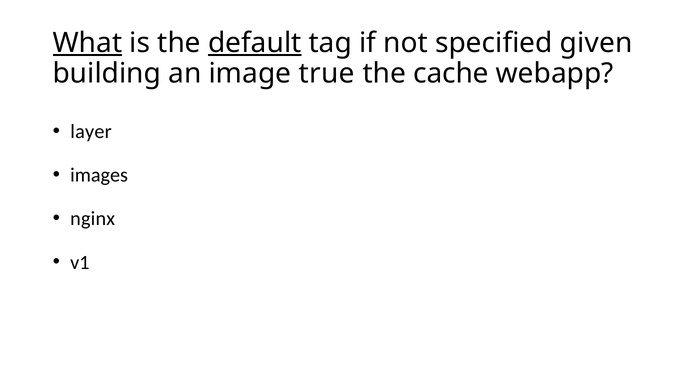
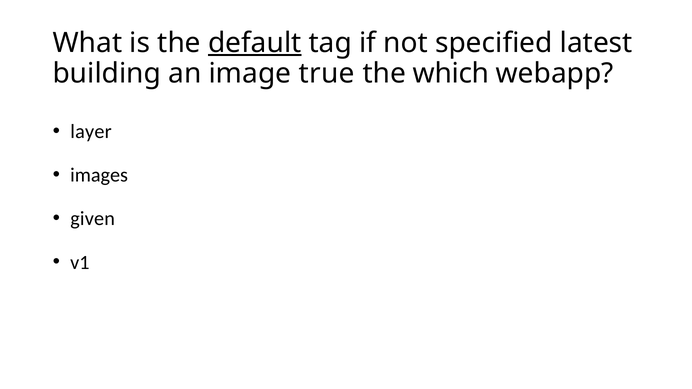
What underline: present -> none
given: given -> latest
cache: cache -> which
nginx: nginx -> given
